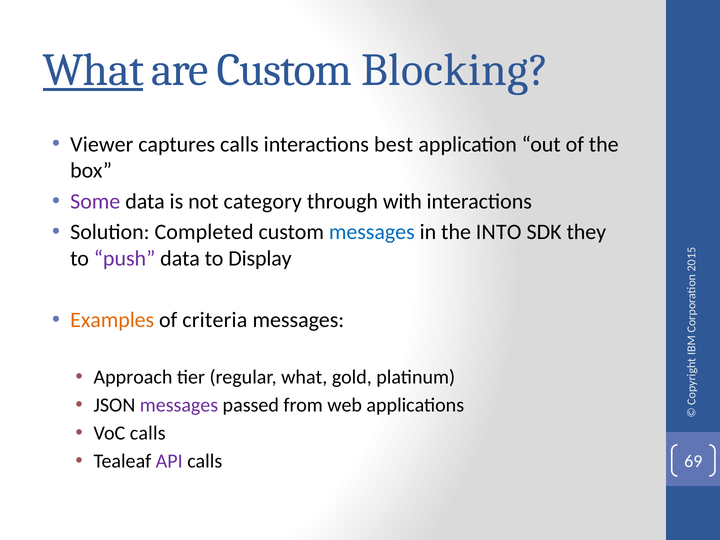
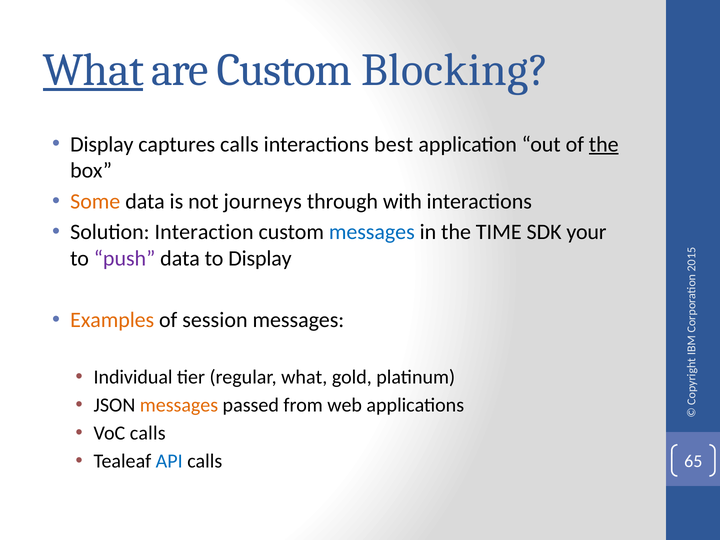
Viewer at (102, 144): Viewer -> Display
the at (604, 144) underline: none -> present
Some colour: purple -> orange
category: category -> journeys
Completed: Completed -> Interaction
INTO: INTO -> TIME
they: they -> your
criteria: criteria -> session
Approach: Approach -> Individual
messages at (179, 405) colour: purple -> orange
API colour: purple -> blue
69: 69 -> 65
